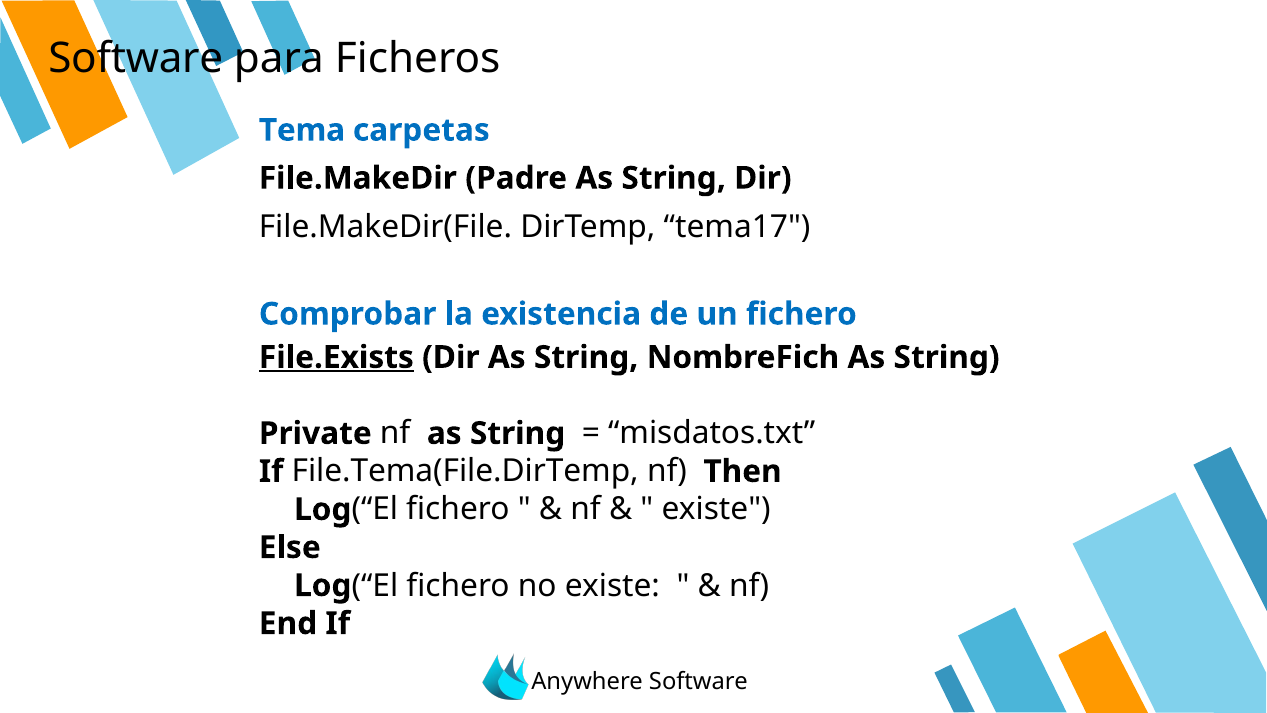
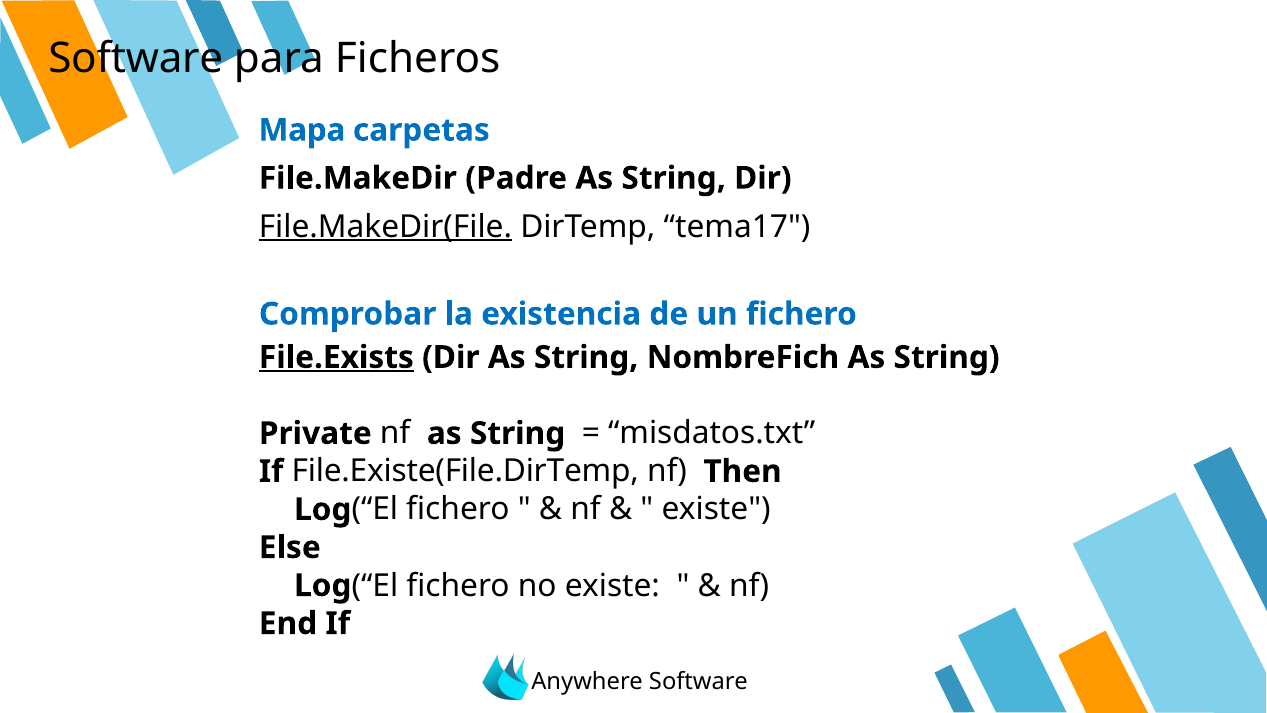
Tema: Tema -> Mapa
File.MakeDir(File underline: none -> present
File.Tema(File.DirTemp: File.Tema(File.DirTemp -> File.Existe(File.DirTemp
